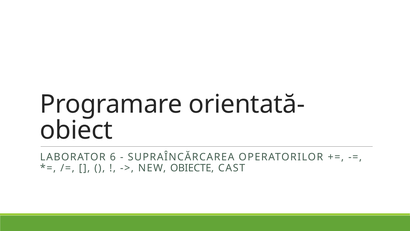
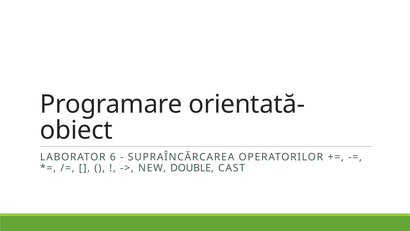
OBIECTE: OBIECTE -> DOUBLE
